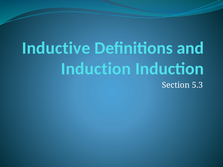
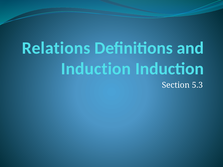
Inductive: Inductive -> Relations
